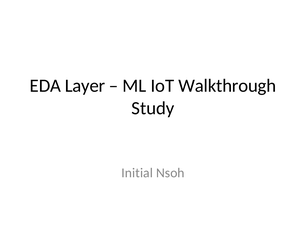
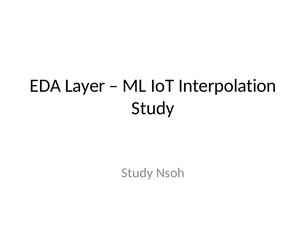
Walkthrough: Walkthrough -> Interpolation
Initial at (137, 173): Initial -> Study
